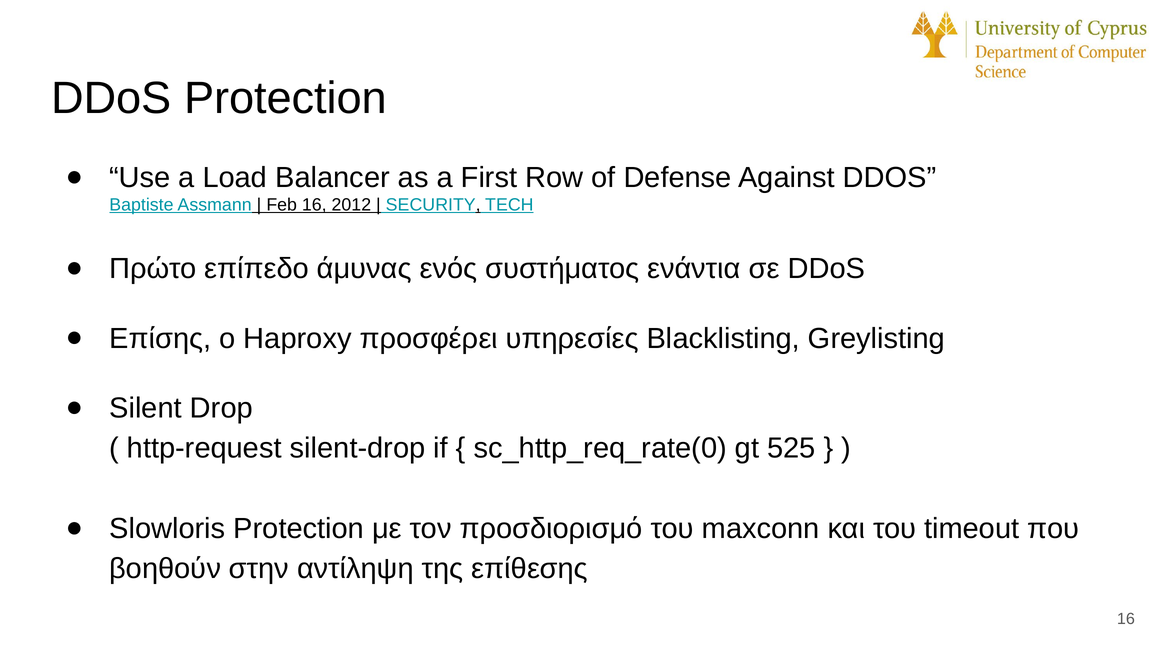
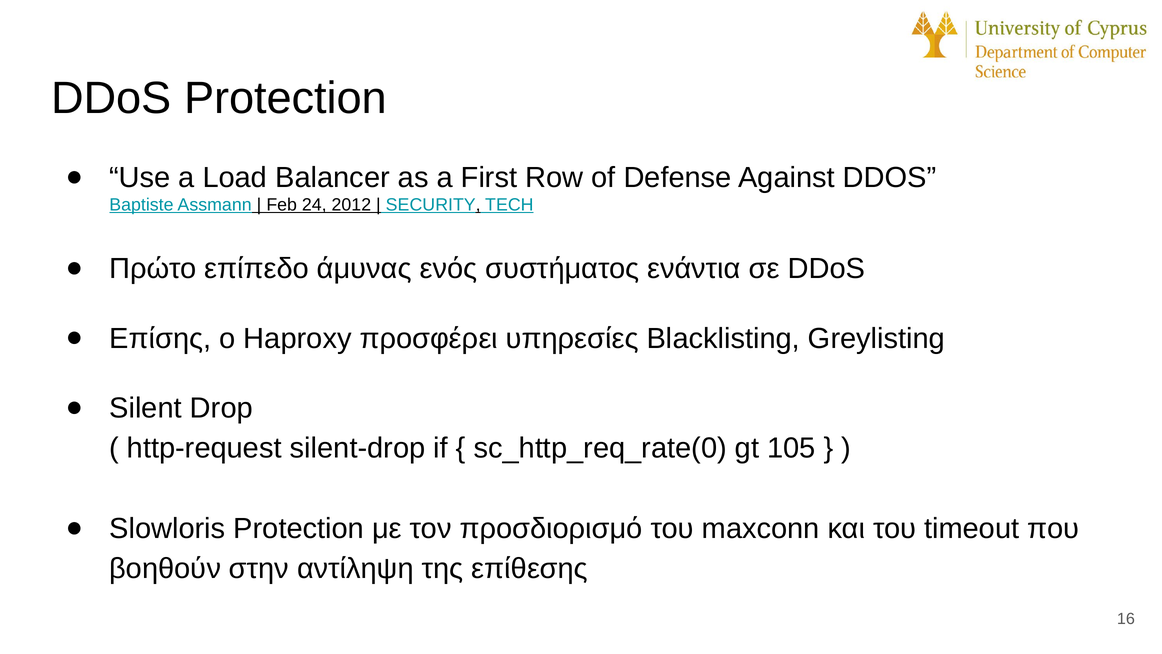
Feb 16: 16 -> 24
525: 525 -> 105
